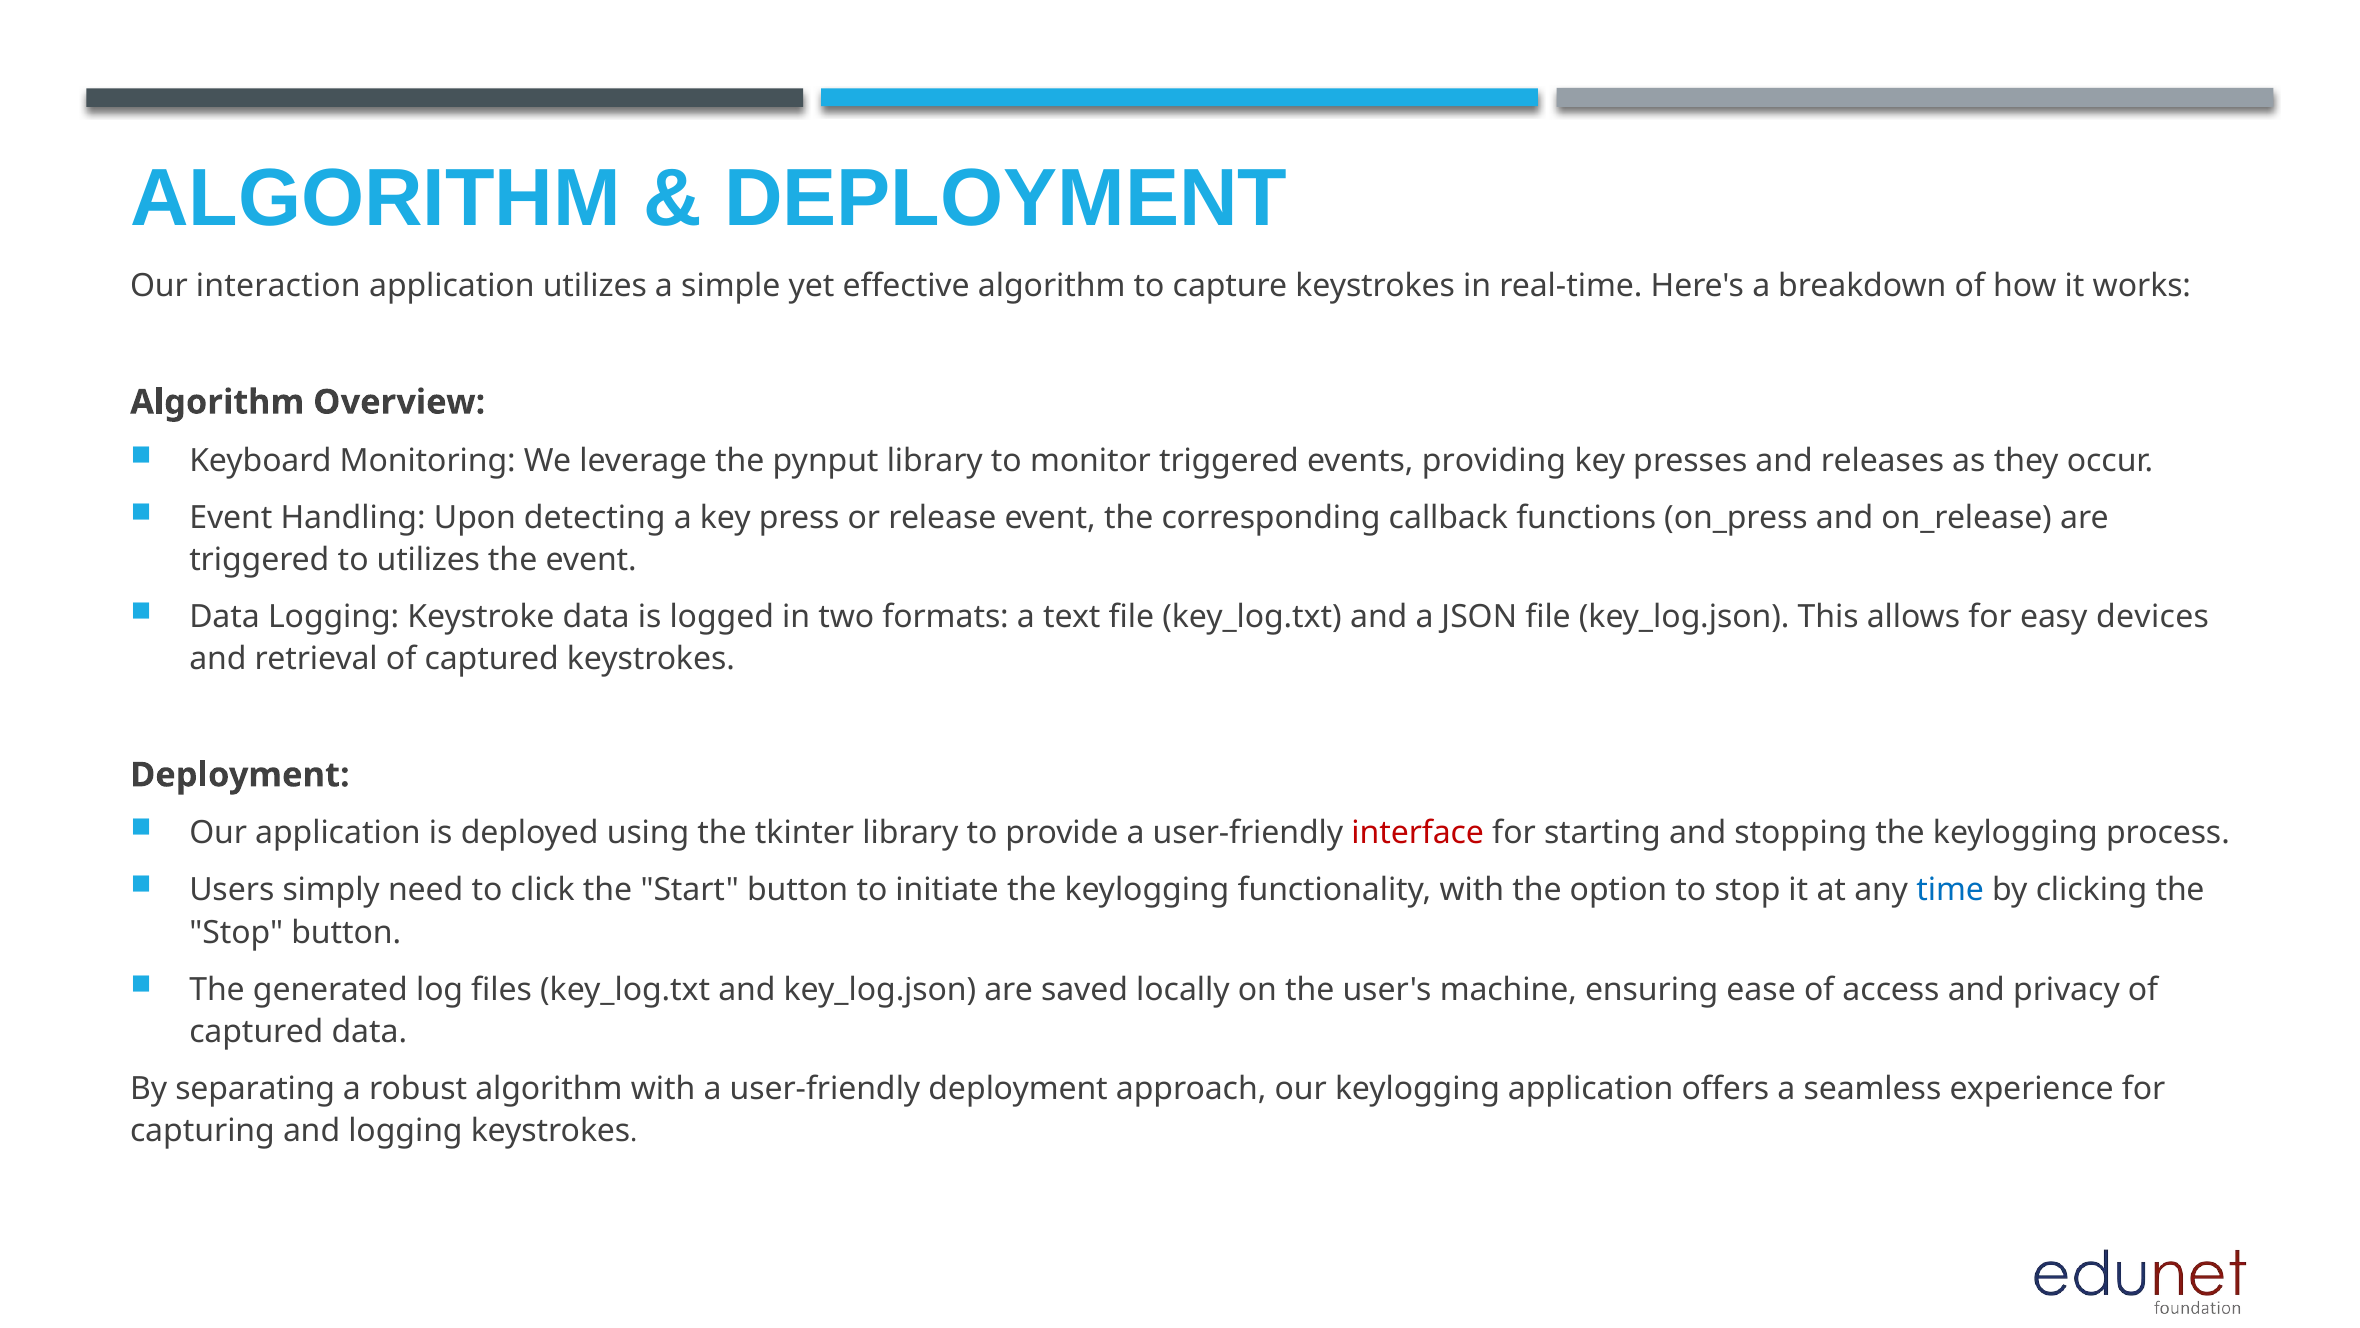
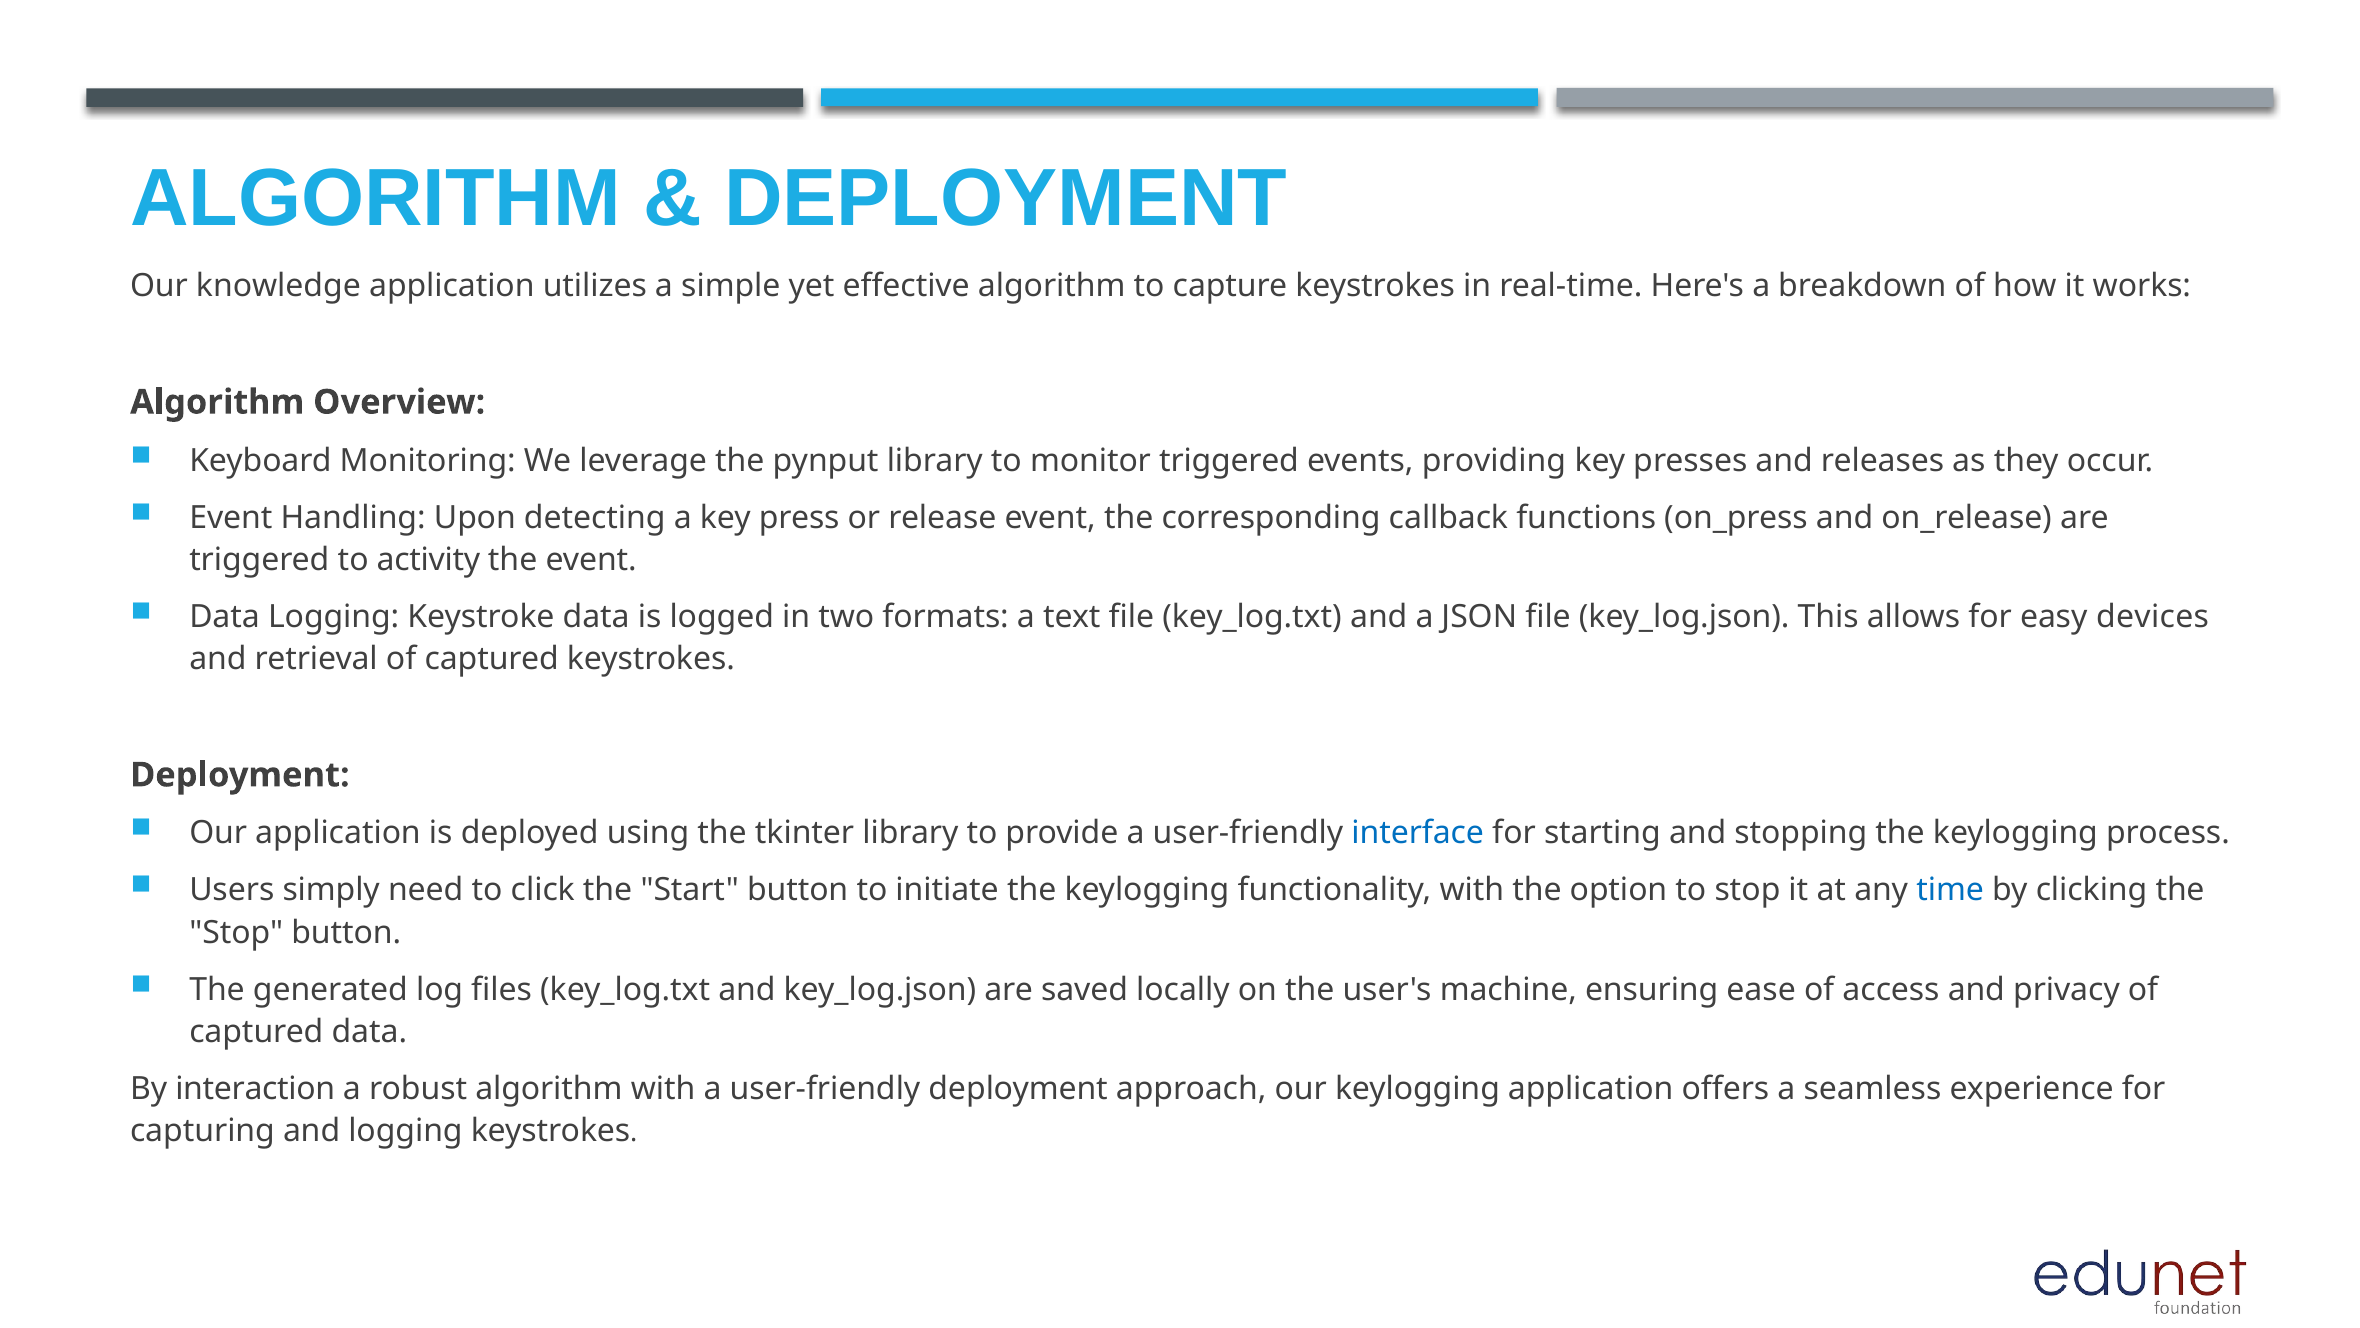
interaction: interaction -> knowledge
to utilizes: utilizes -> activity
interface colour: red -> blue
separating: separating -> interaction
